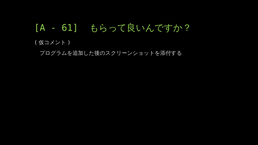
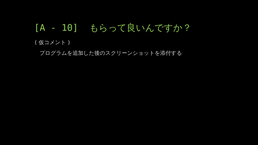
61: 61 -> 10
